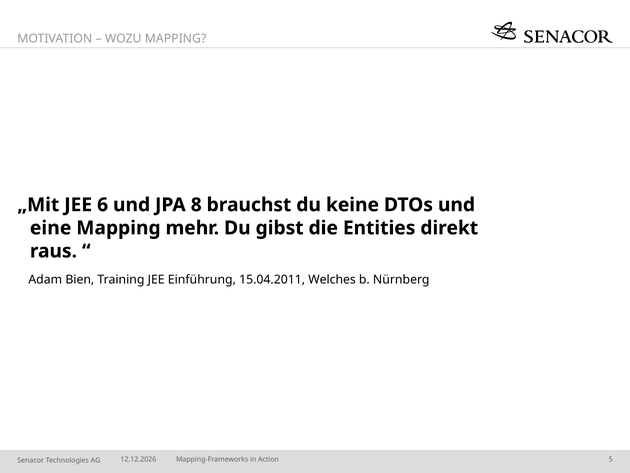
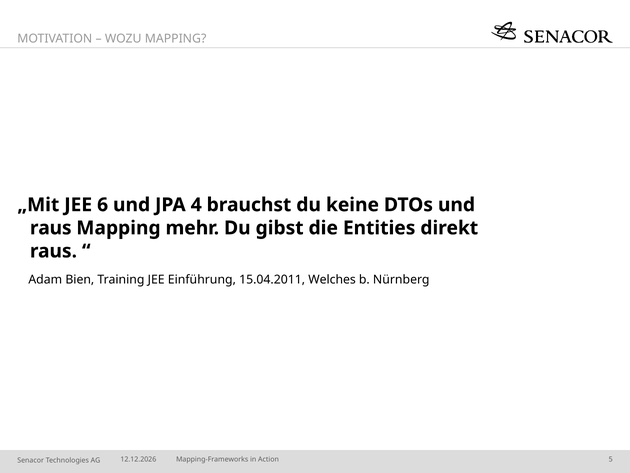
8: 8 -> 4
eine at (51, 228): eine -> raus
